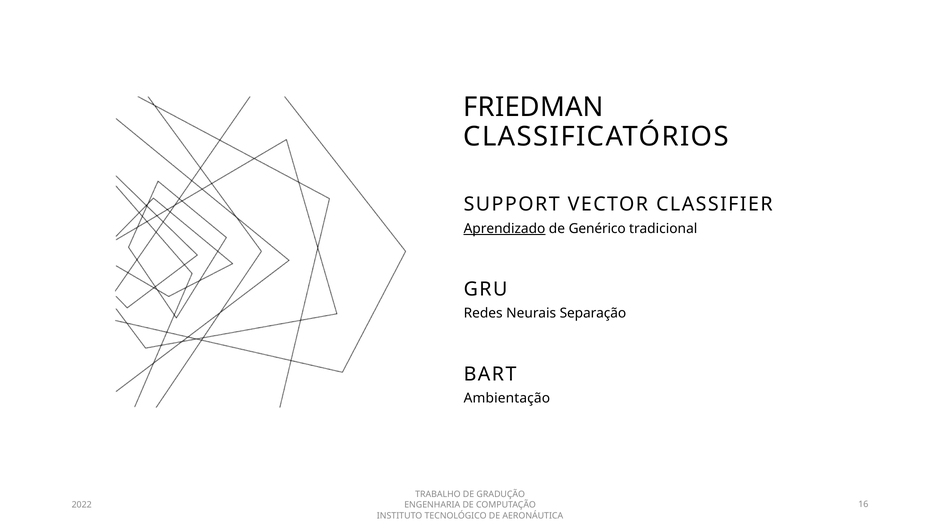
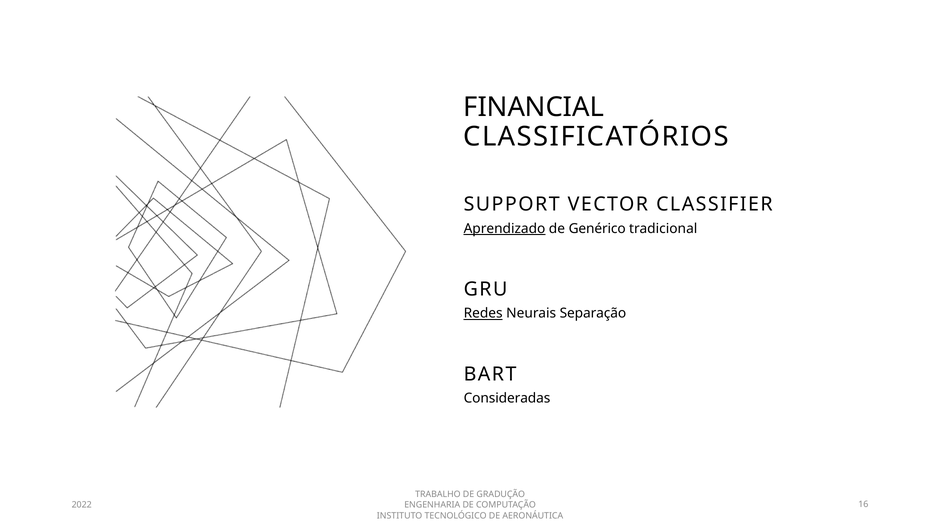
FRIEDMAN: FRIEDMAN -> FINANCIAL
Redes underline: none -> present
Ambientação: Ambientação -> Consideradas
